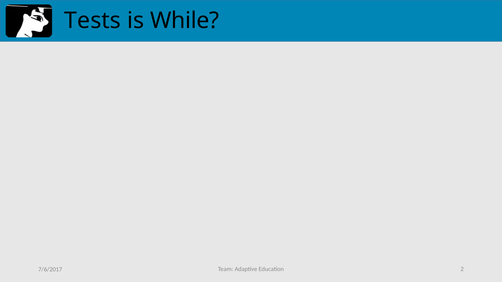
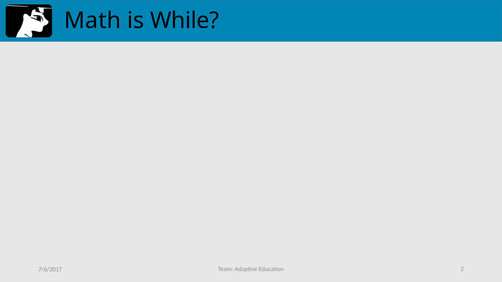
Tests: Tests -> Math
